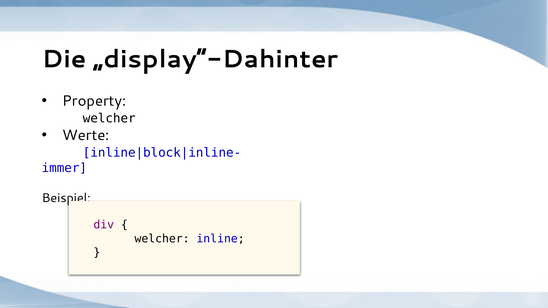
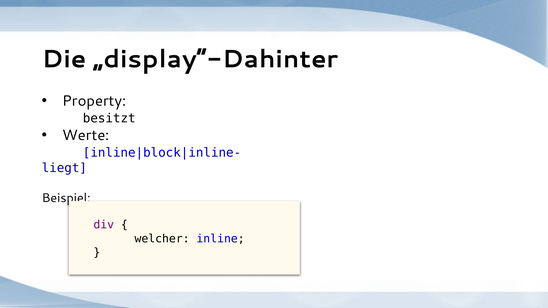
welcher at (109, 119): welcher -> besitzt
immer: immer -> liegt
